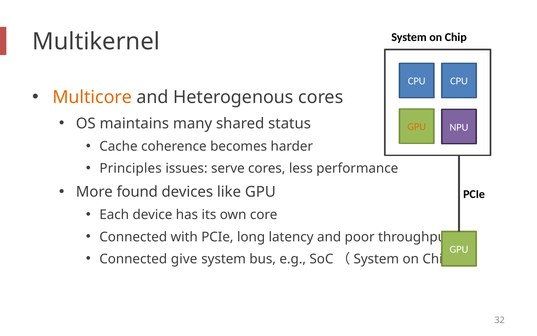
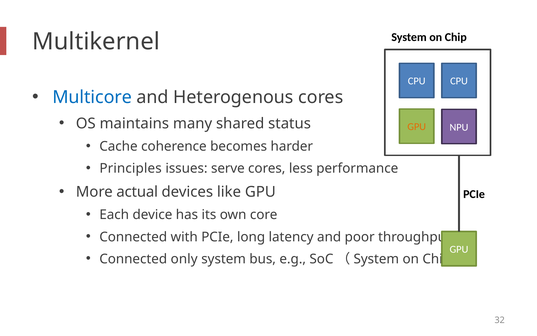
Multicore colour: orange -> blue
found: found -> actual
give: give -> only
